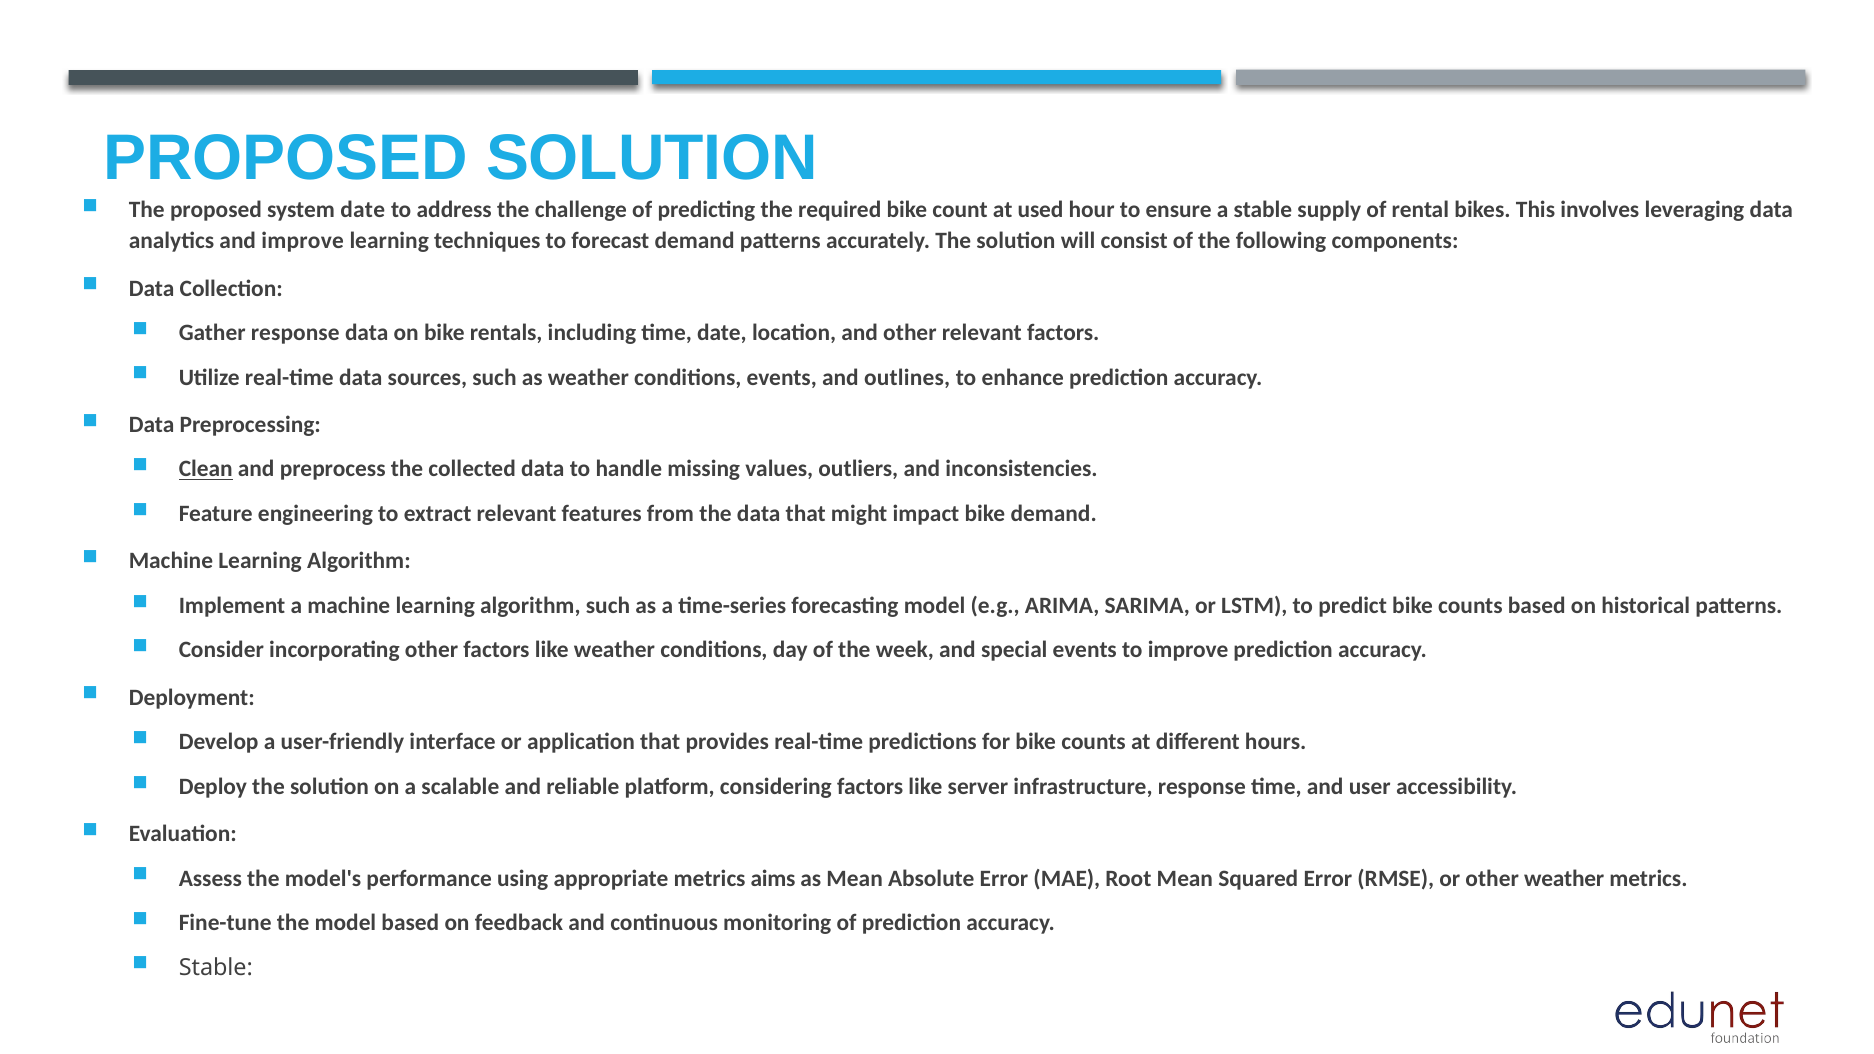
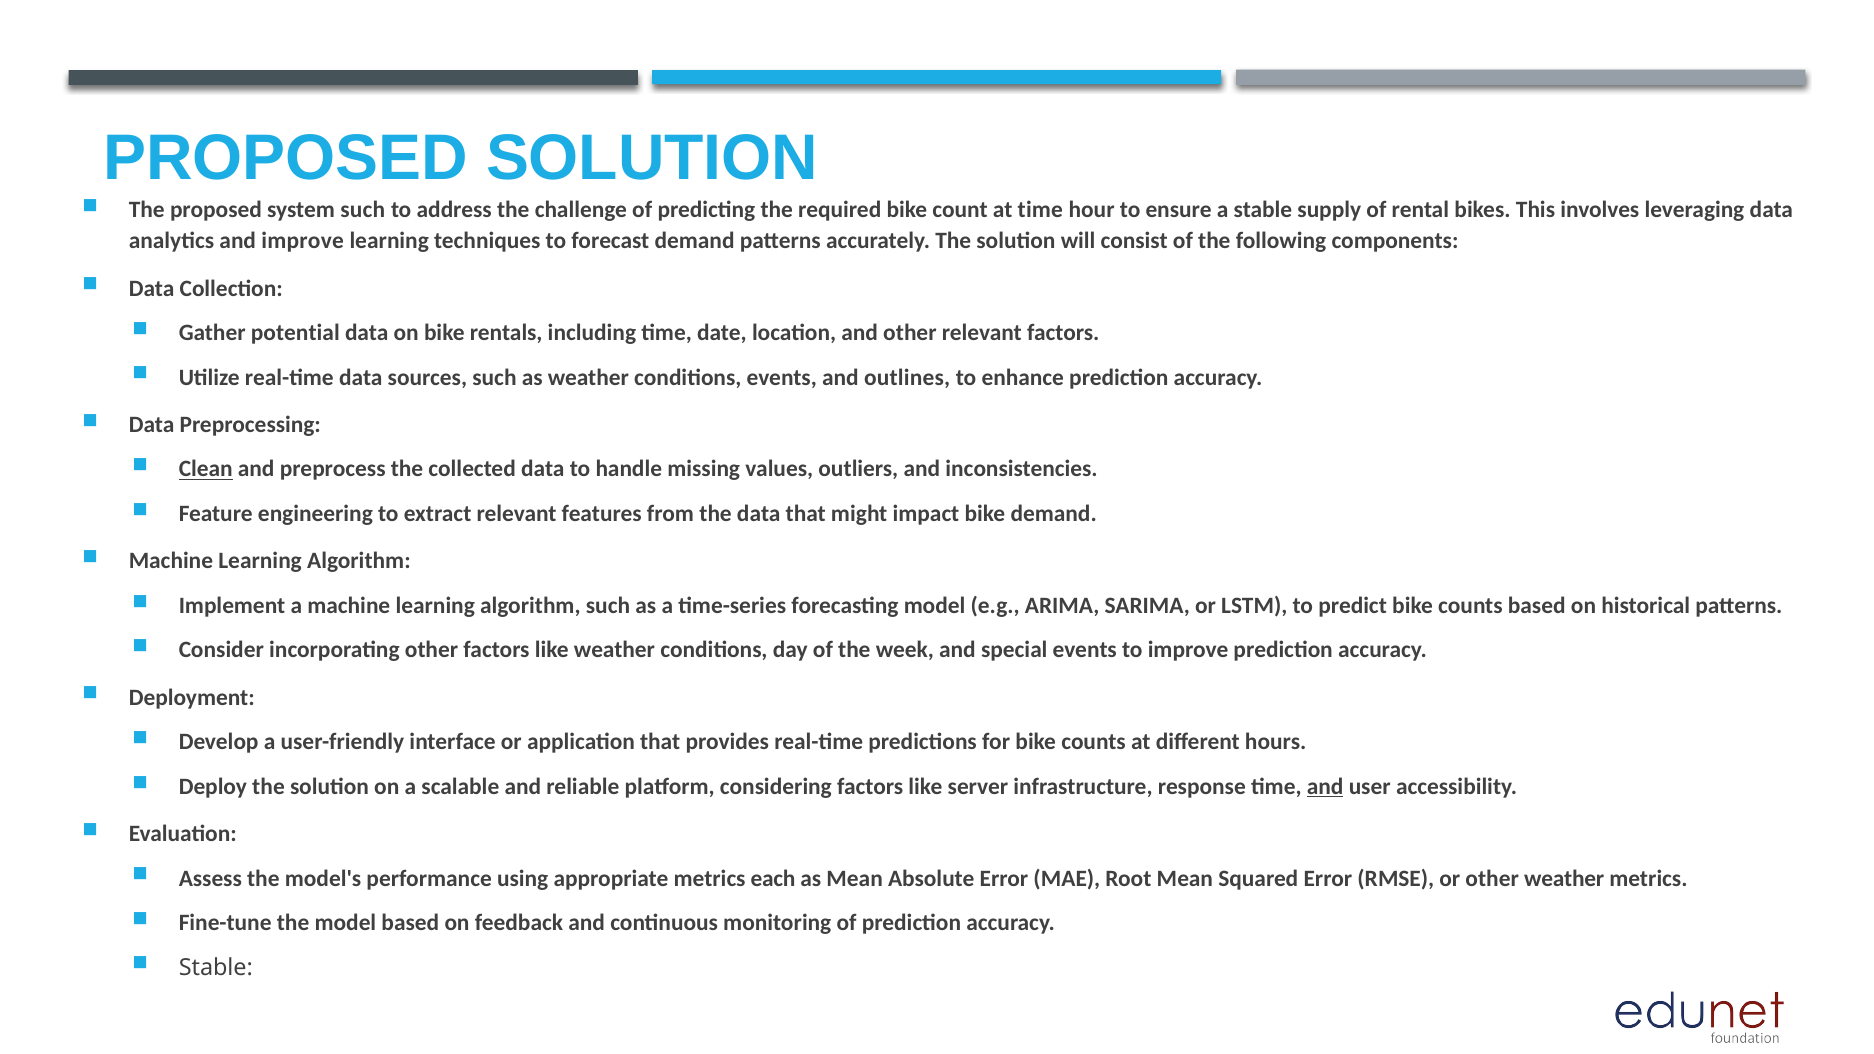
system date: date -> such
at used: used -> time
Gather response: response -> potential
and at (1325, 787) underline: none -> present
aims: aims -> each
